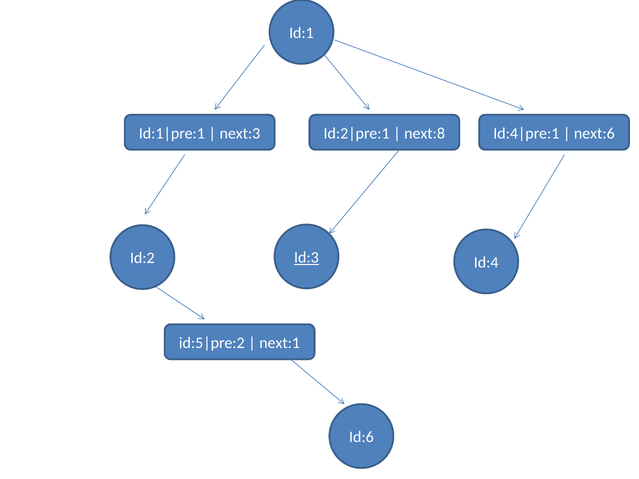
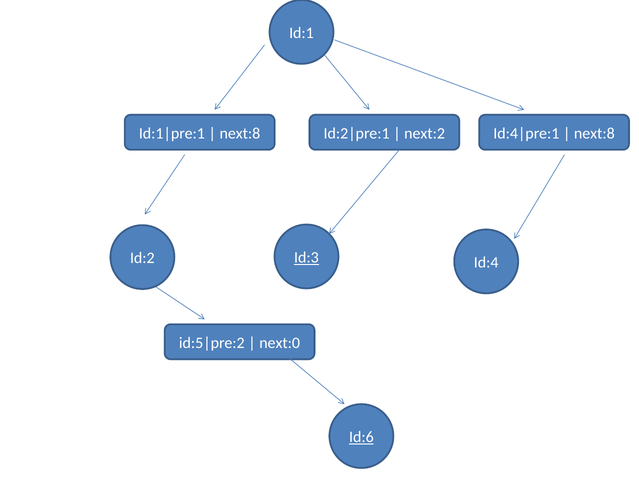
next:3 at (240, 133): next:3 -> next:8
next:8: next:8 -> next:2
next:6 at (594, 133): next:6 -> next:8
next:1: next:1 -> next:0
Id:6 underline: none -> present
